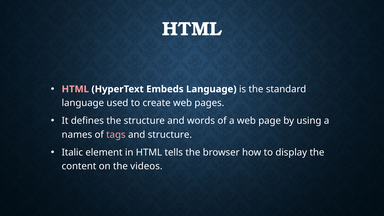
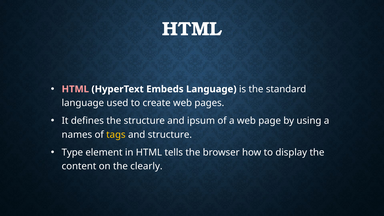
words: words -> ipsum
tags colour: pink -> yellow
Italic: Italic -> Type
videos: videos -> clearly
